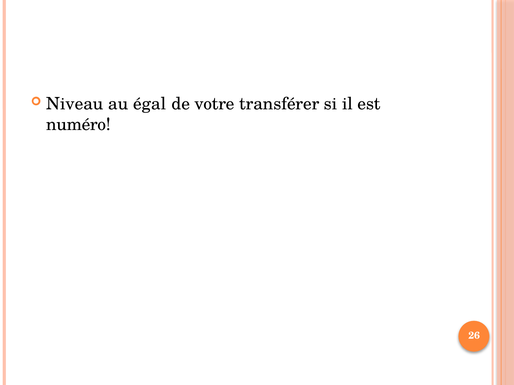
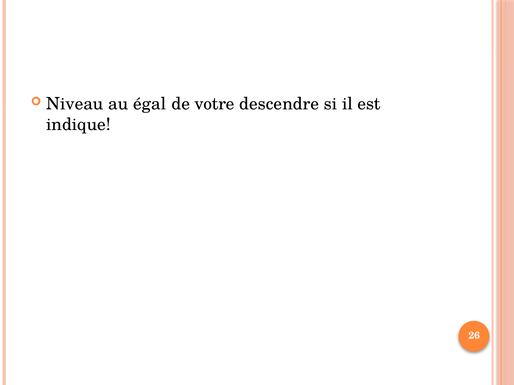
transférer: transférer -> descendre
numéro: numéro -> indique
